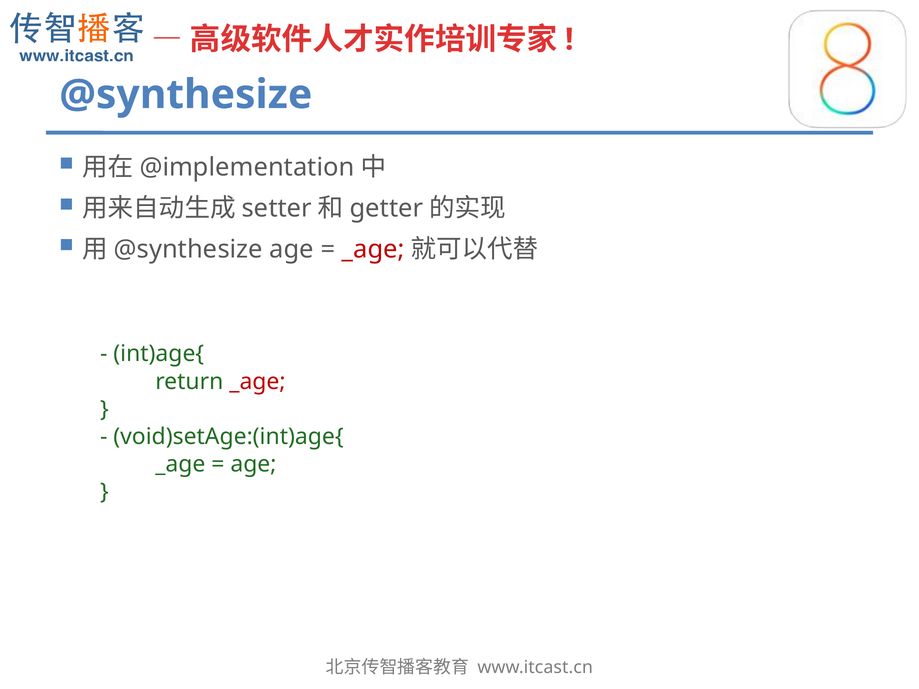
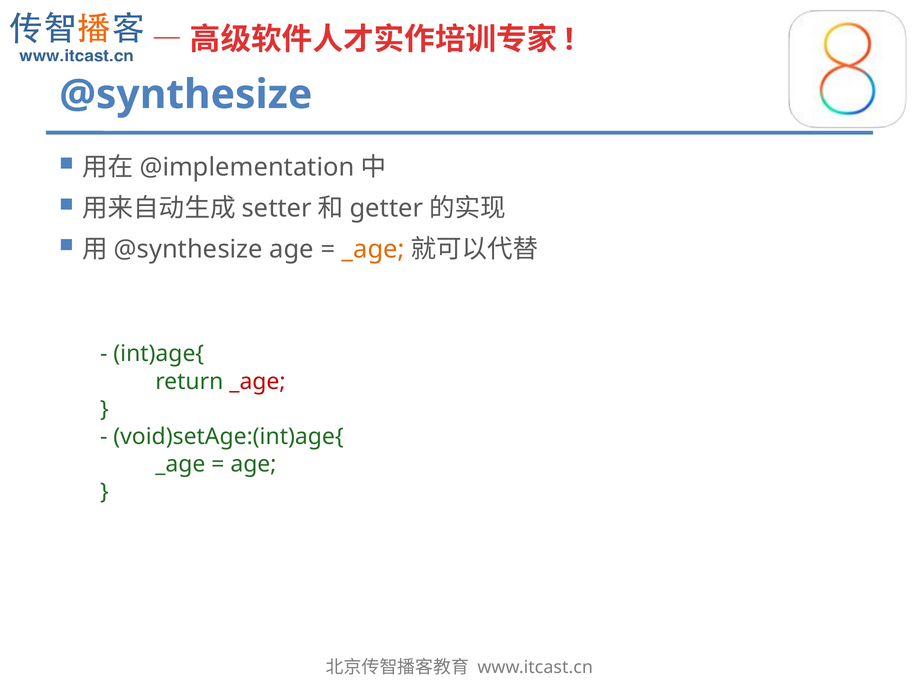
_age at (373, 249) colour: red -> orange
